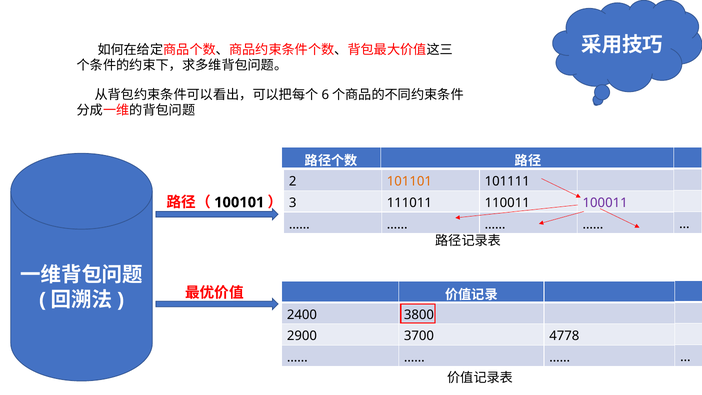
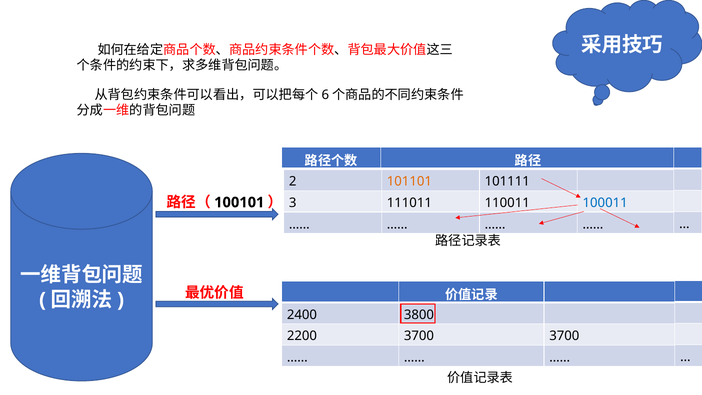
100011 colour: purple -> blue
2900: 2900 -> 2200
3700 4778: 4778 -> 3700
